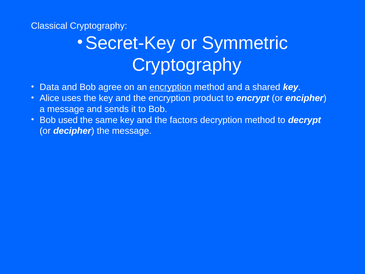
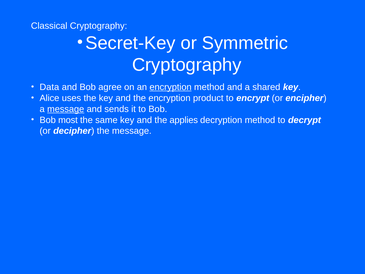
message at (66, 109) underline: none -> present
used: used -> most
factors: factors -> applies
